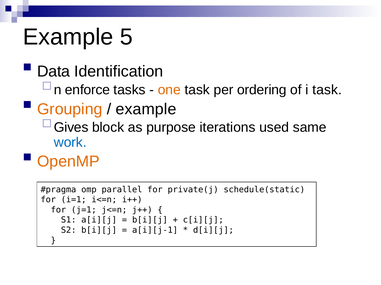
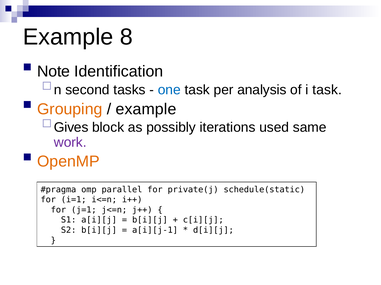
5: 5 -> 8
Data: Data -> Note
enforce: enforce -> second
one colour: orange -> blue
ordering: ordering -> analysis
purpose: purpose -> possibly
work colour: blue -> purple
